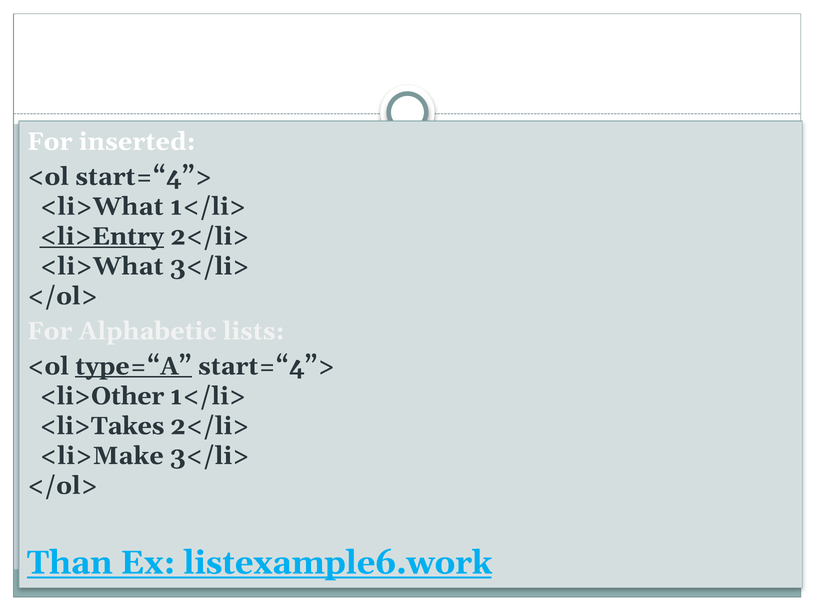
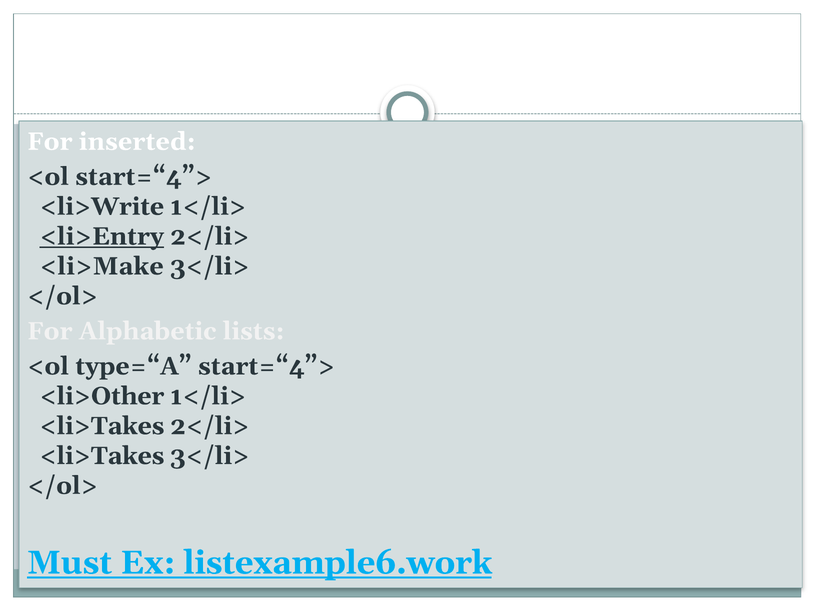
<li>What at (102, 207): <li>What -> <li>Write
<li>What at (102, 266): <li>What -> <li>Make
type=“A underline: present -> none
<li>Make at (102, 456): <li>Make -> <li>Takes
Than: Than -> Must
